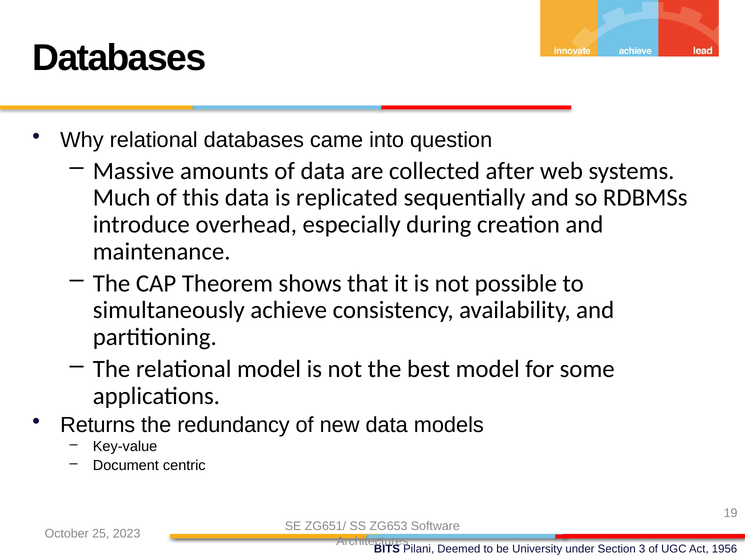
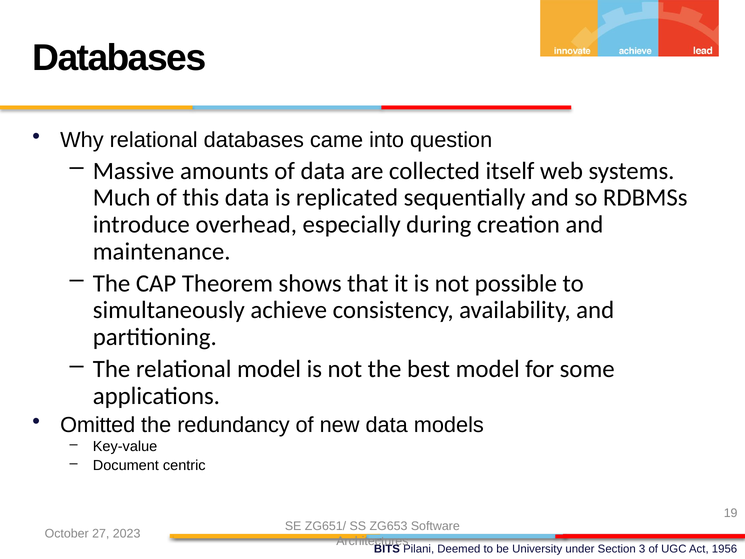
after: after -> itself
Returns: Returns -> Omitted
25: 25 -> 27
